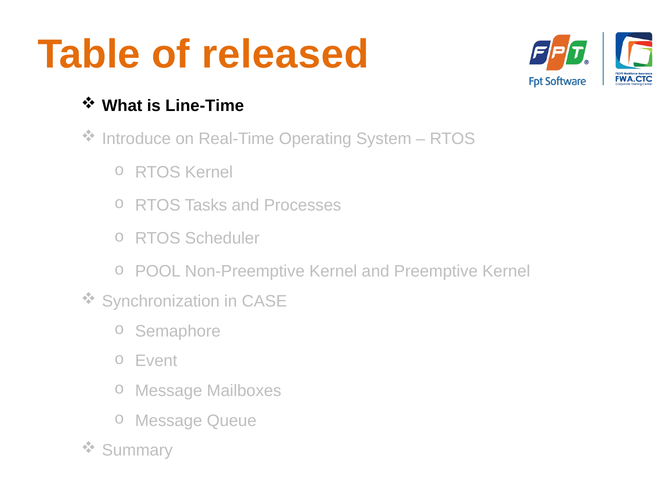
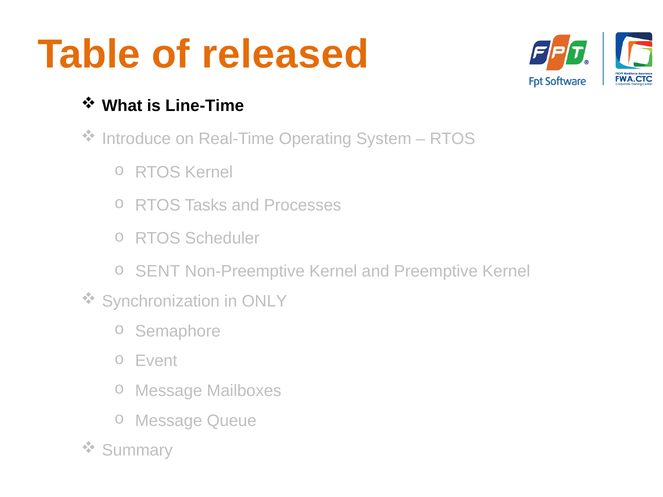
POOL: POOL -> SENT
CASE: CASE -> ONLY
